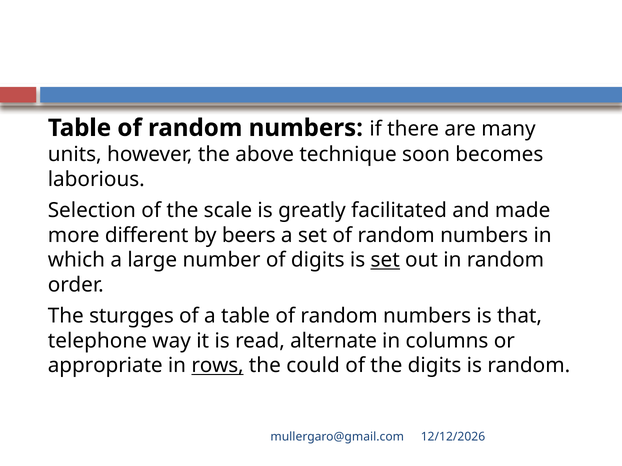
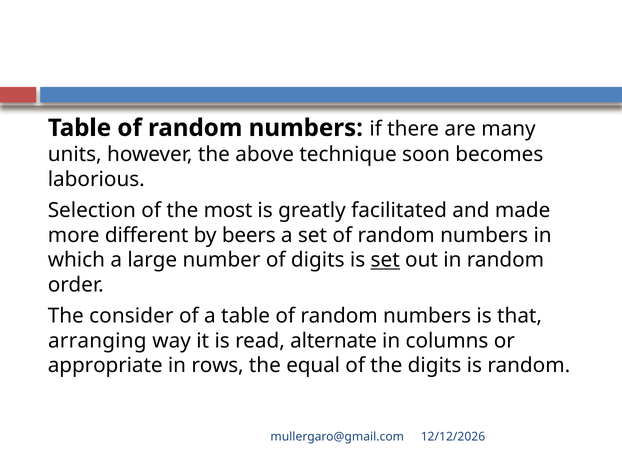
scale: scale -> most
sturgges: sturgges -> consider
telephone: telephone -> arranging
rows underline: present -> none
could: could -> equal
